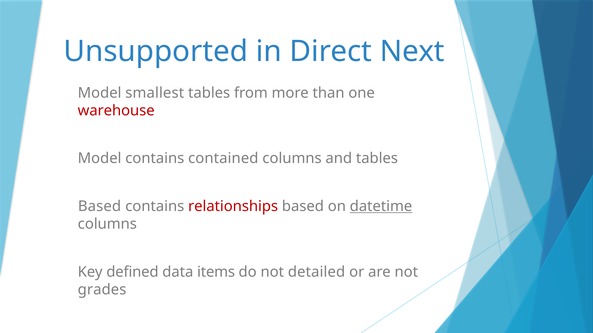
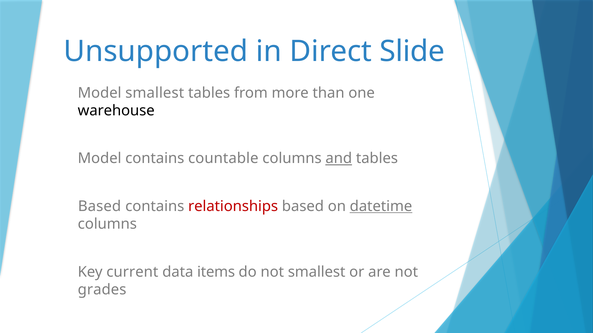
Next: Next -> Slide
warehouse colour: red -> black
contained: contained -> countable
and underline: none -> present
defined: defined -> current
not detailed: detailed -> smallest
